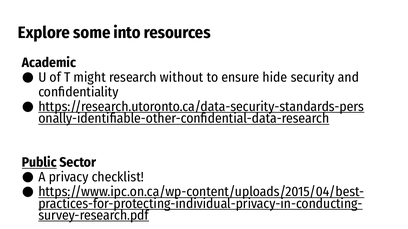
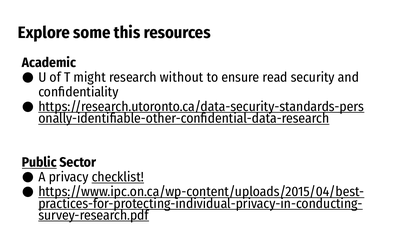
into: into -> this
hide: hide -> read
checklist underline: none -> present
